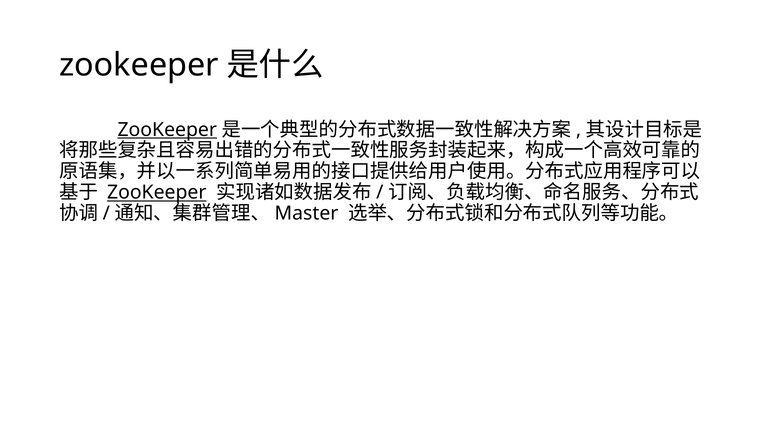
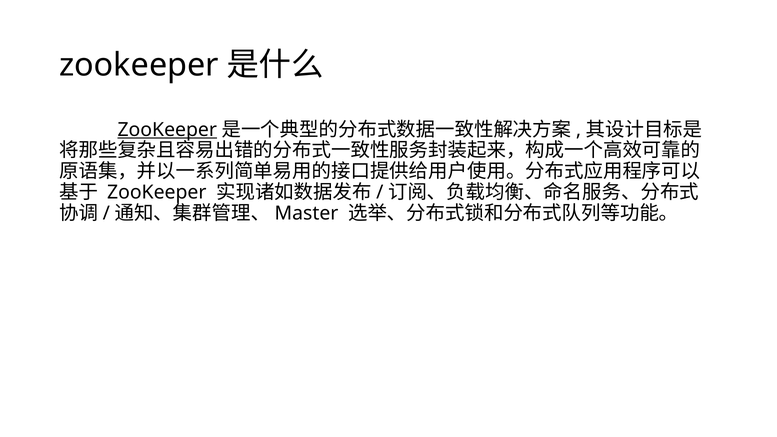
ZooKeeper at (157, 193) underline: present -> none
